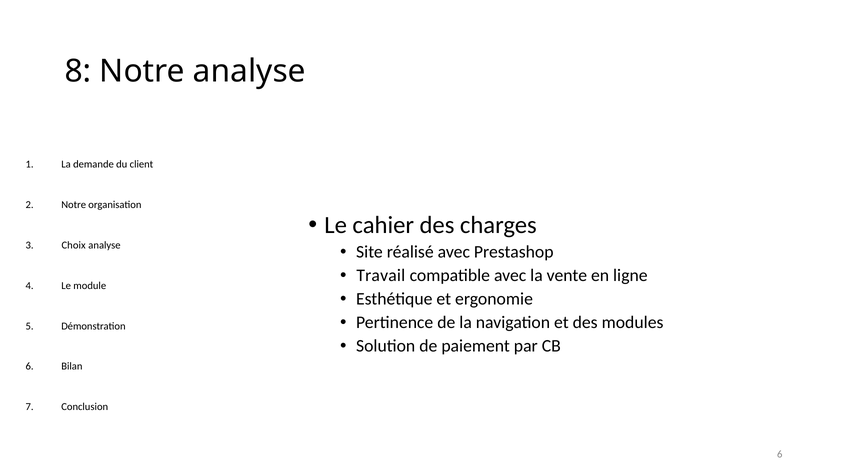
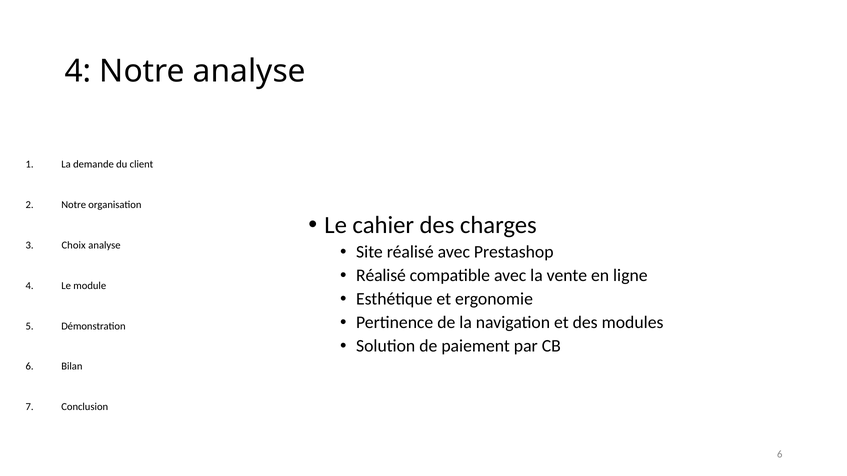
8 at (78, 71): 8 -> 4
Travail at (381, 276): Travail -> Réalisé
